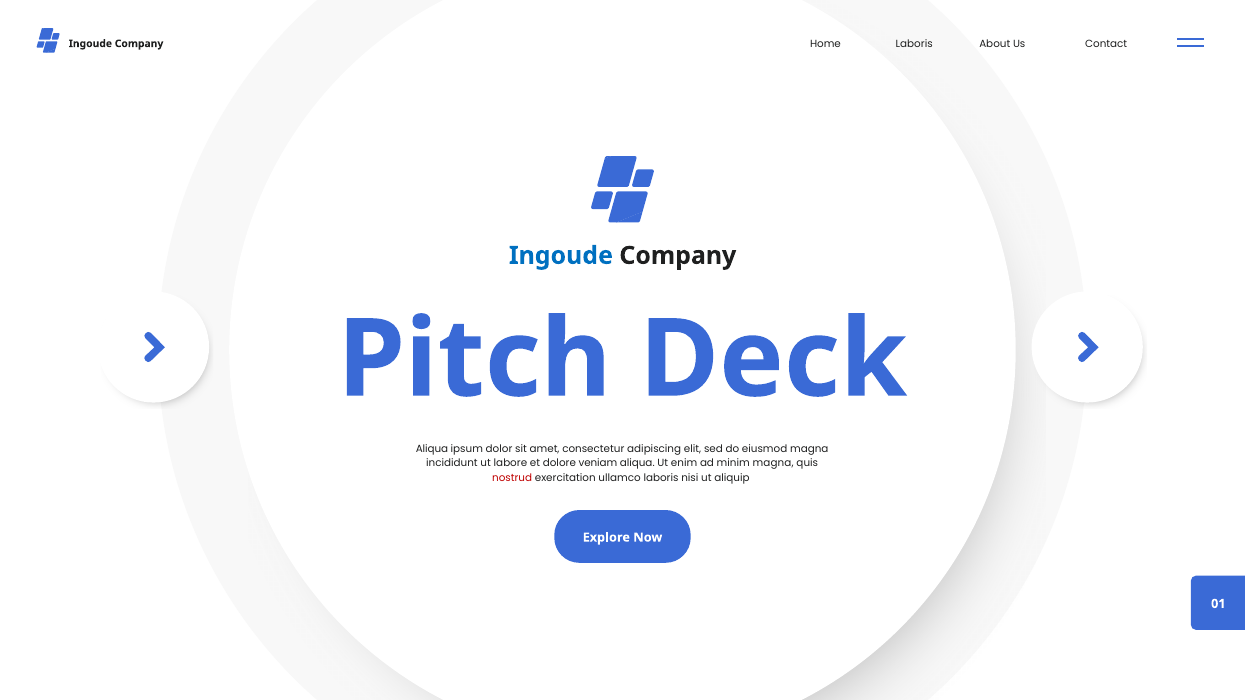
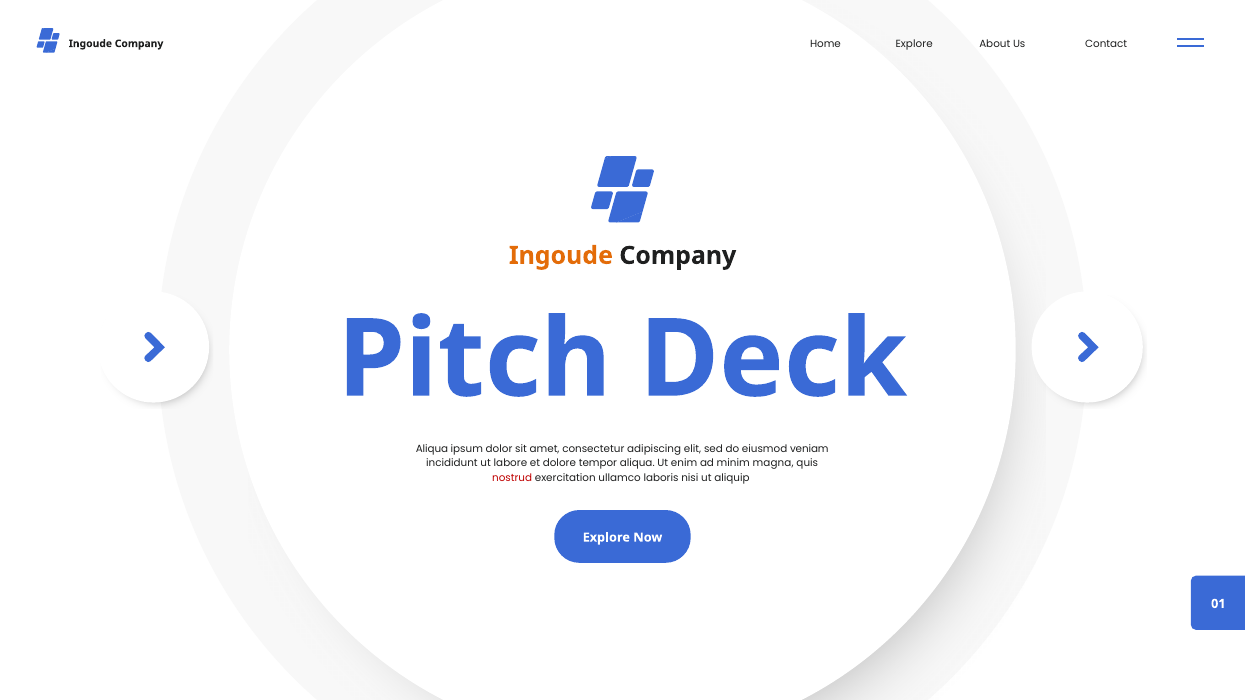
Laboris at (914, 44): Laboris -> Explore
Ingoude at (561, 256) colour: blue -> orange
eiusmod magna: magna -> veniam
veniam: veniam -> tempor
